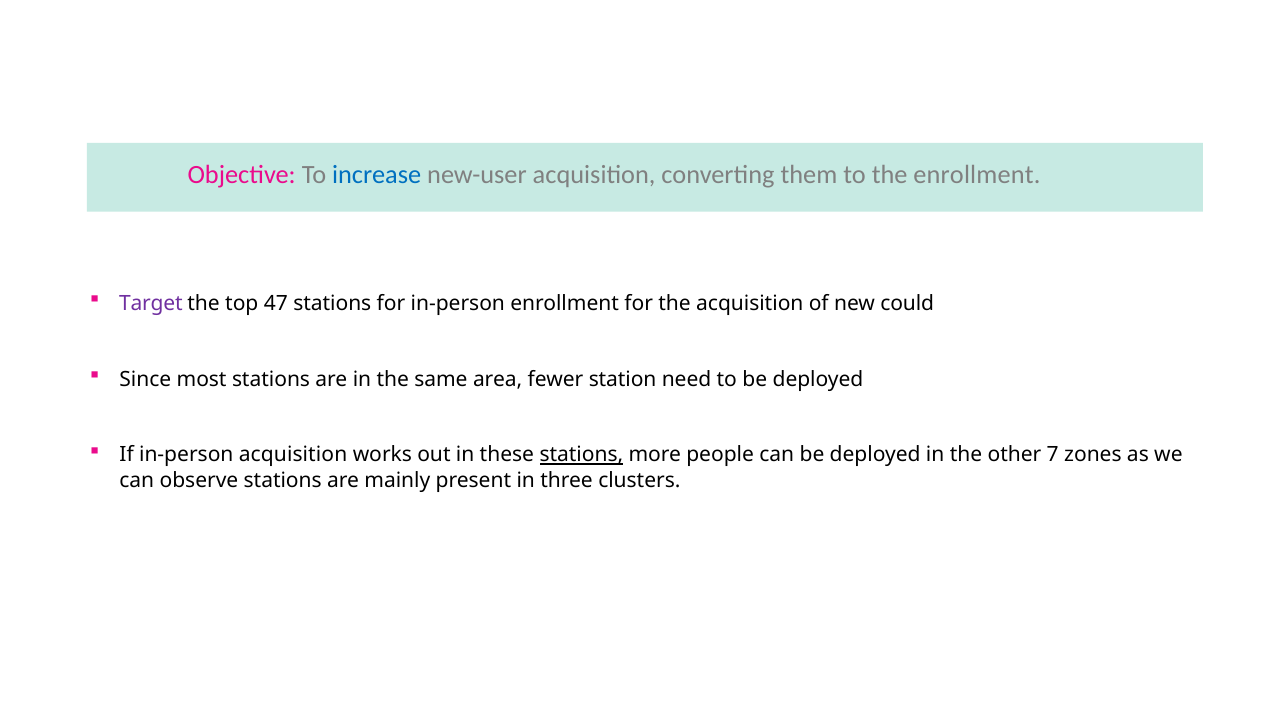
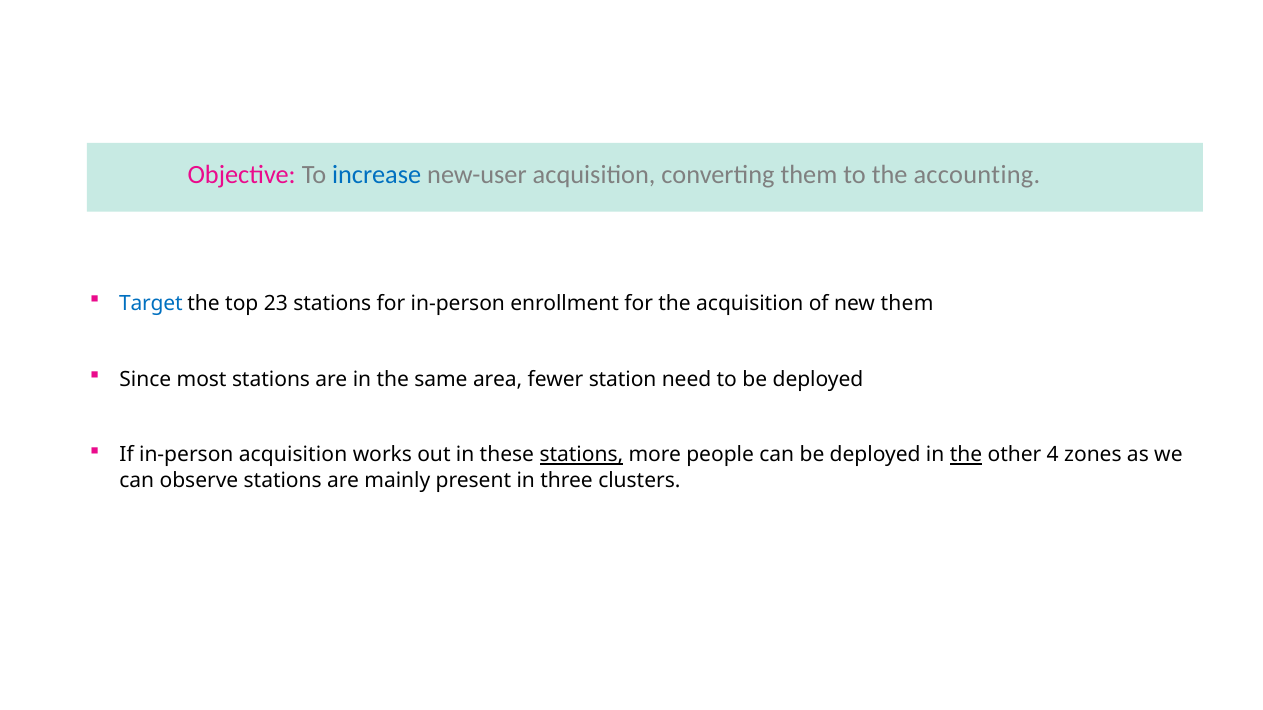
the enrollment: enrollment -> accounting
Target colour: purple -> blue
47: 47 -> 23
new could: could -> them
the at (966, 455) underline: none -> present
7: 7 -> 4
